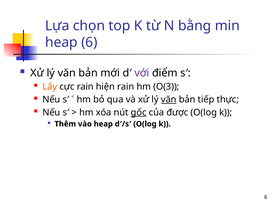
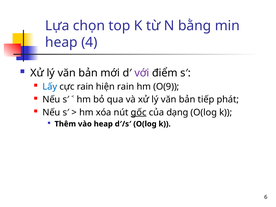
heap 6: 6 -> 4
Lấy colour: orange -> blue
O(3: O(3 -> O(9
văn at (169, 100) underline: present -> none
thực: thực -> phát
được: được -> dạng
